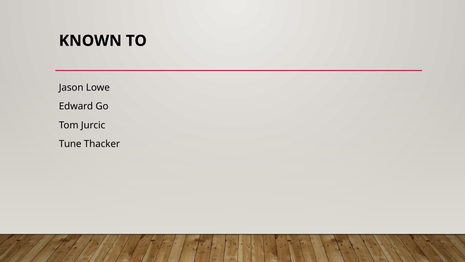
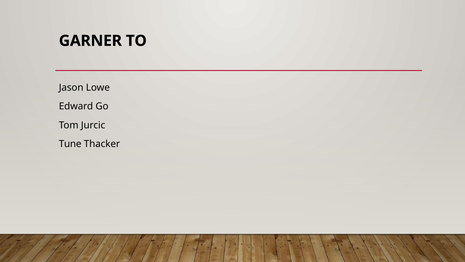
KNOWN: KNOWN -> GARNER
